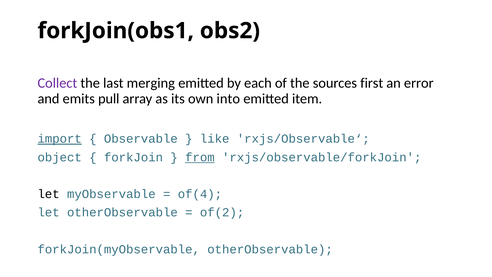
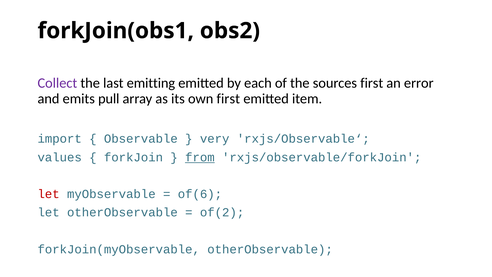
merging: merging -> emitting
own into: into -> first
import underline: present -> none
like: like -> very
object: object -> values
let at (49, 194) colour: black -> red
of(4: of(4 -> of(6
